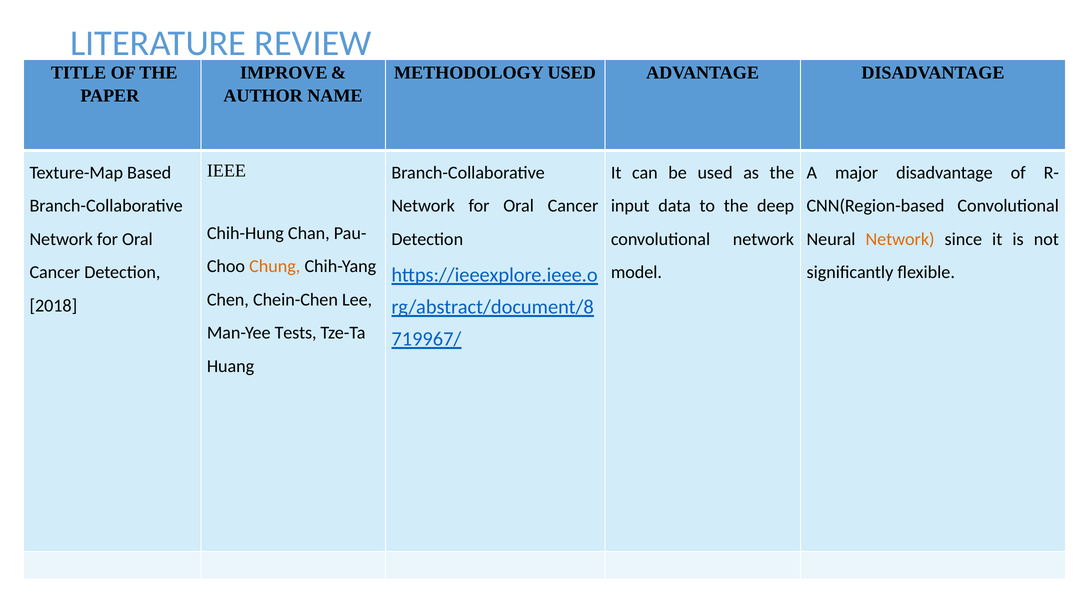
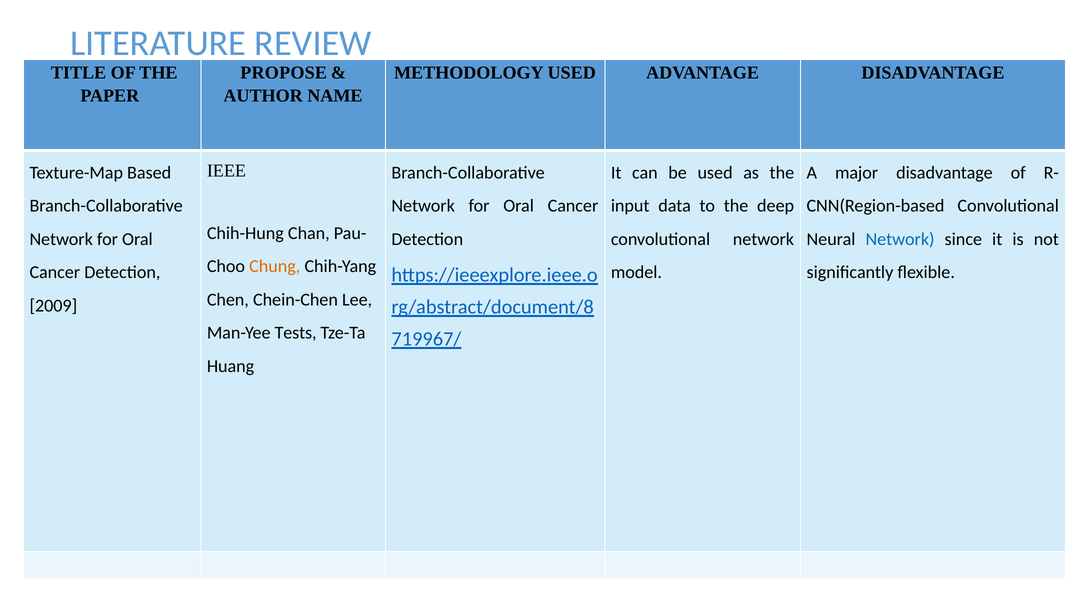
IMPROVE: IMPROVE -> PROPOSE
Network at (900, 239) colour: orange -> blue
2018: 2018 -> 2009
